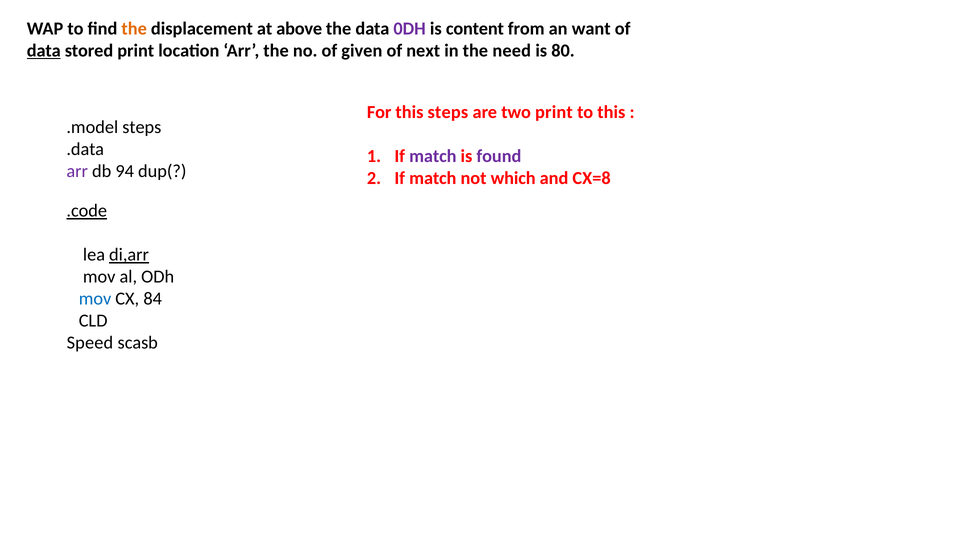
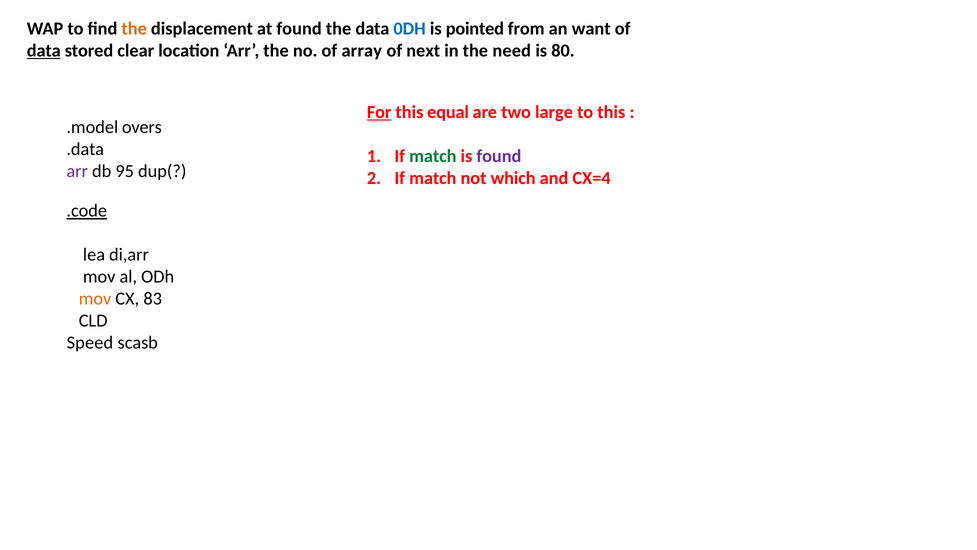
at above: above -> found
0DH colour: purple -> blue
content: content -> pointed
stored print: print -> clear
given: given -> array
For underline: none -> present
this steps: steps -> equal
two print: print -> large
.model steps: steps -> overs
match at (433, 156) colour: purple -> green
94: 94 -> 95
CX=8: CX=8 -> CX=4
di,arr underline: present -> none
mov at (95, 299) colour: blue -> orange
84: 84 -> 83
